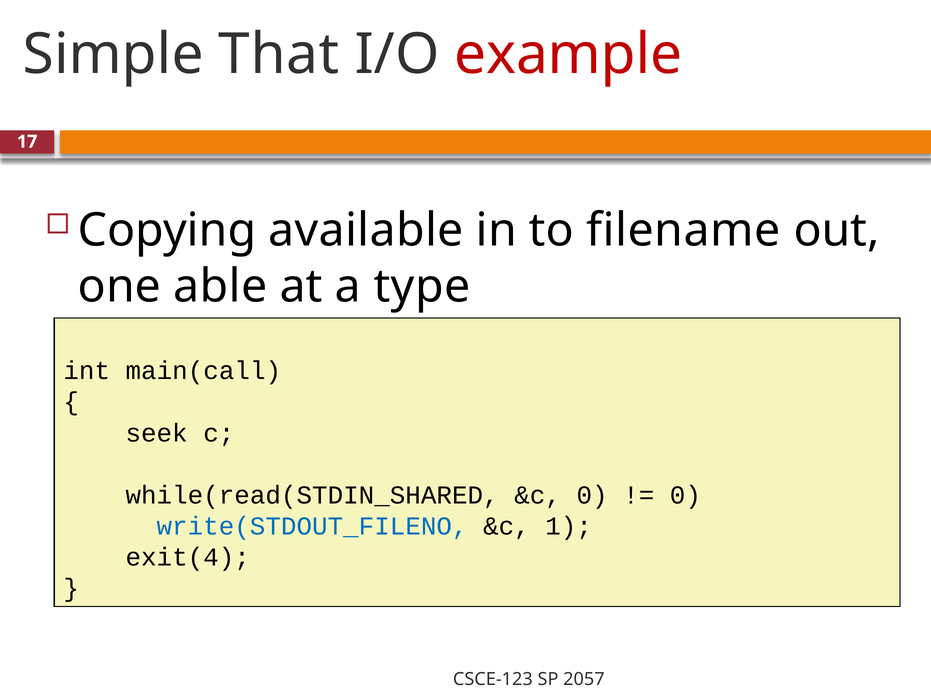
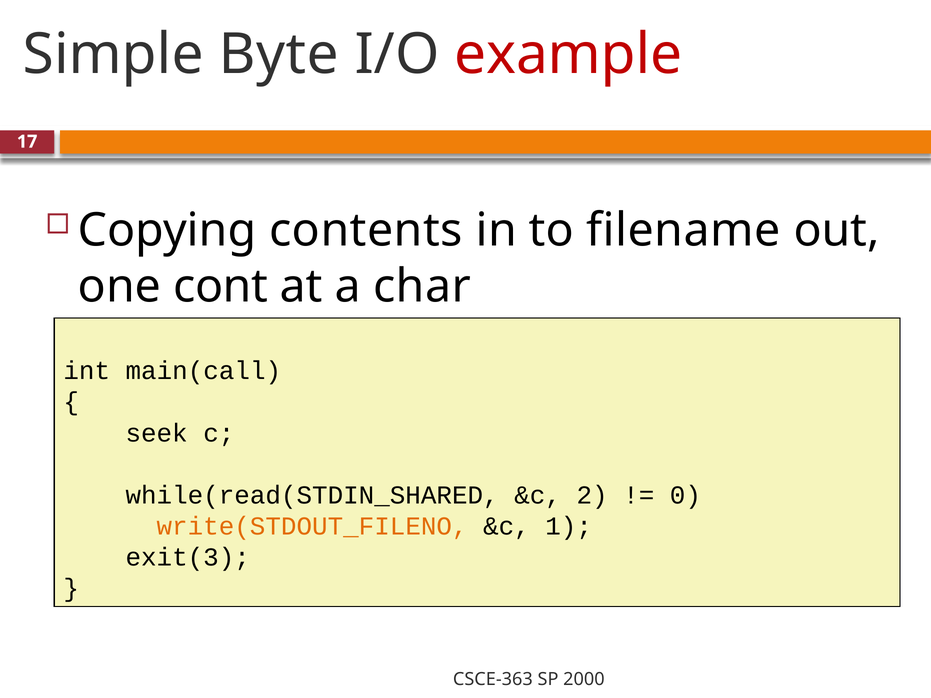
That: That -> Byte
available: available -> contents
able: able -> cont
type: type -> char
&c 0: 0 -> 2
write(STDOUT_FILENO colour: blue -> orange
exit(4: exit(4 -> exit(3
CSCE-123: CSCE-123 -> CSCE-363
2057: 2057 -> 2000
